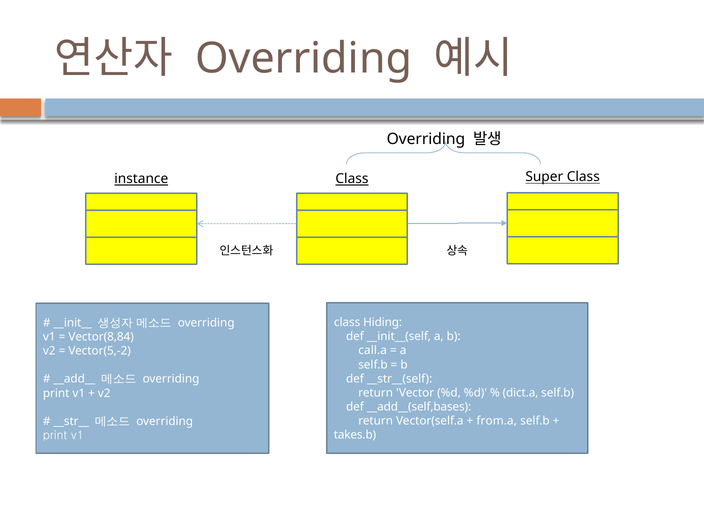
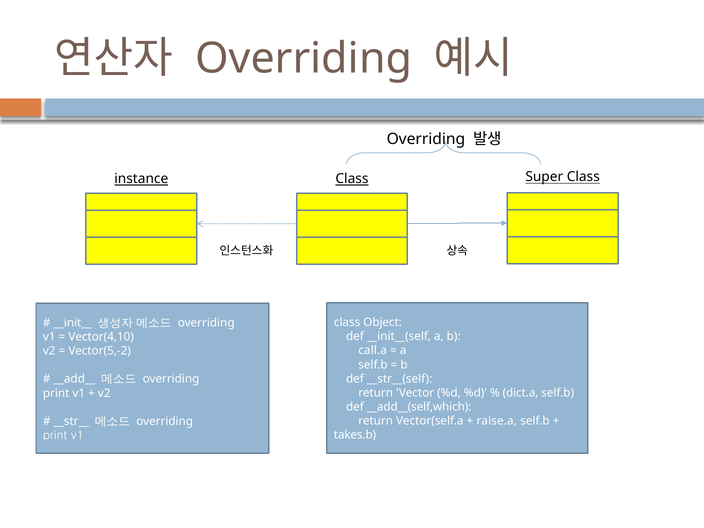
Hiding: Hiding -> Object
Vector(8,84: Vector(8,84 -> Vector(4,10
__add__(self,bases: __add__(self,bases -> __add__(self,which
from.a: from.a -> raise.a
